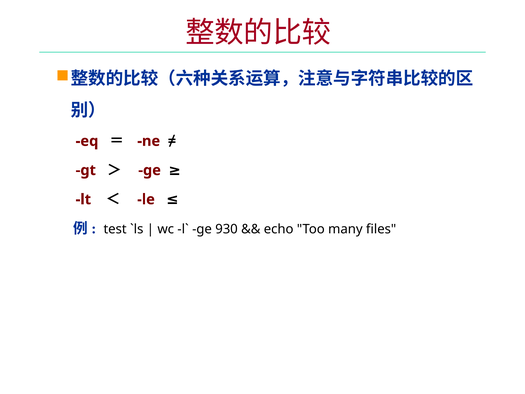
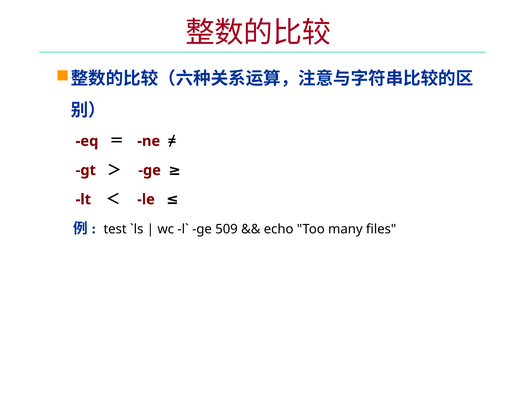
930: 930 -> 509
